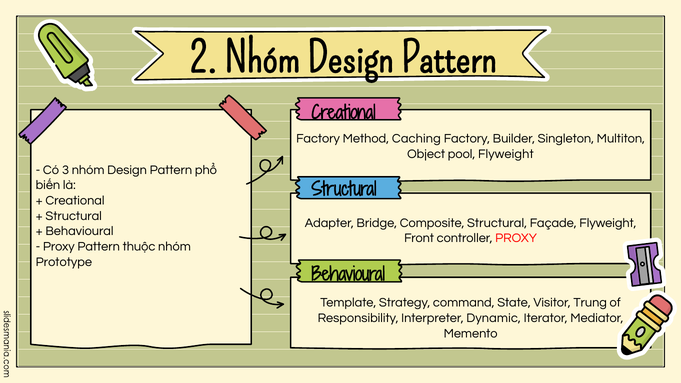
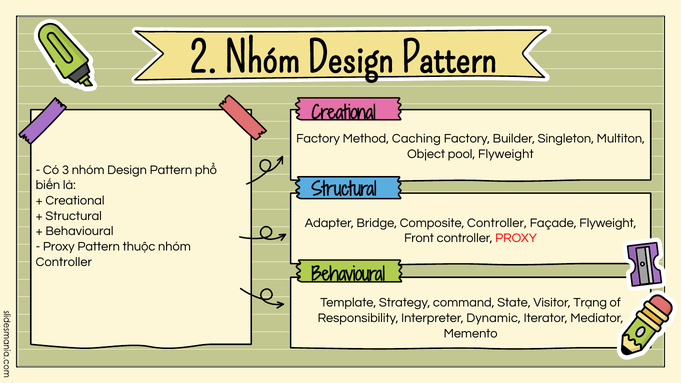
Composite Structural: Structural -> Controller
Prototype at (64, 262): Prototype -> Controller
Trung: Trung -> Trạng
